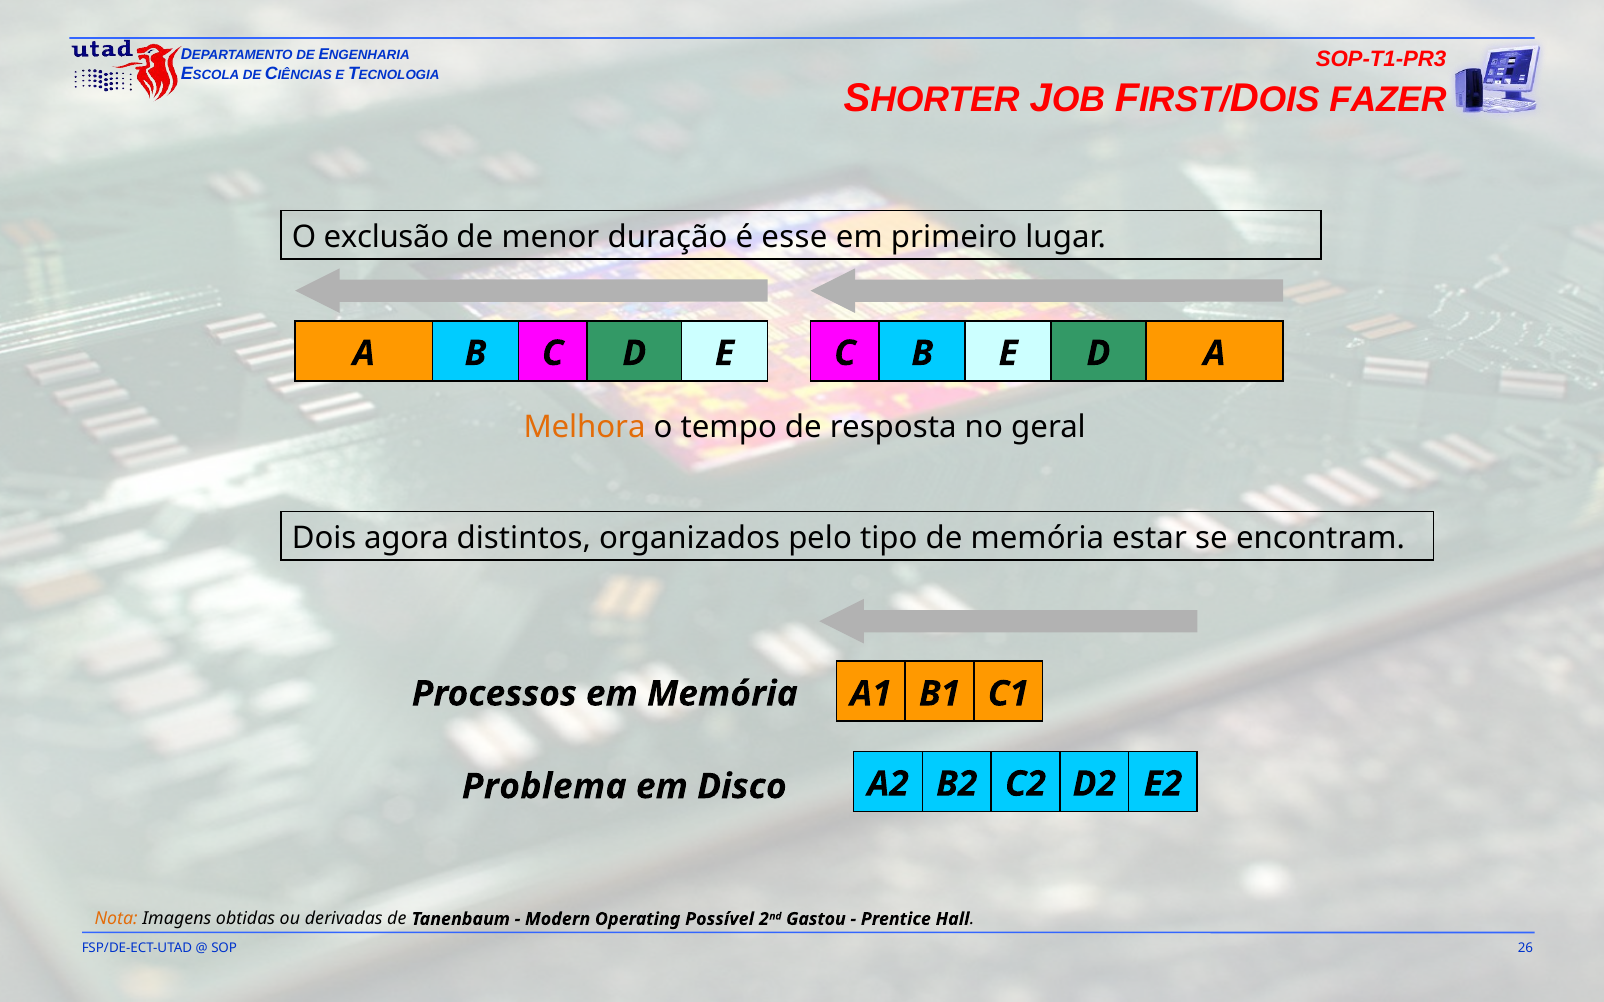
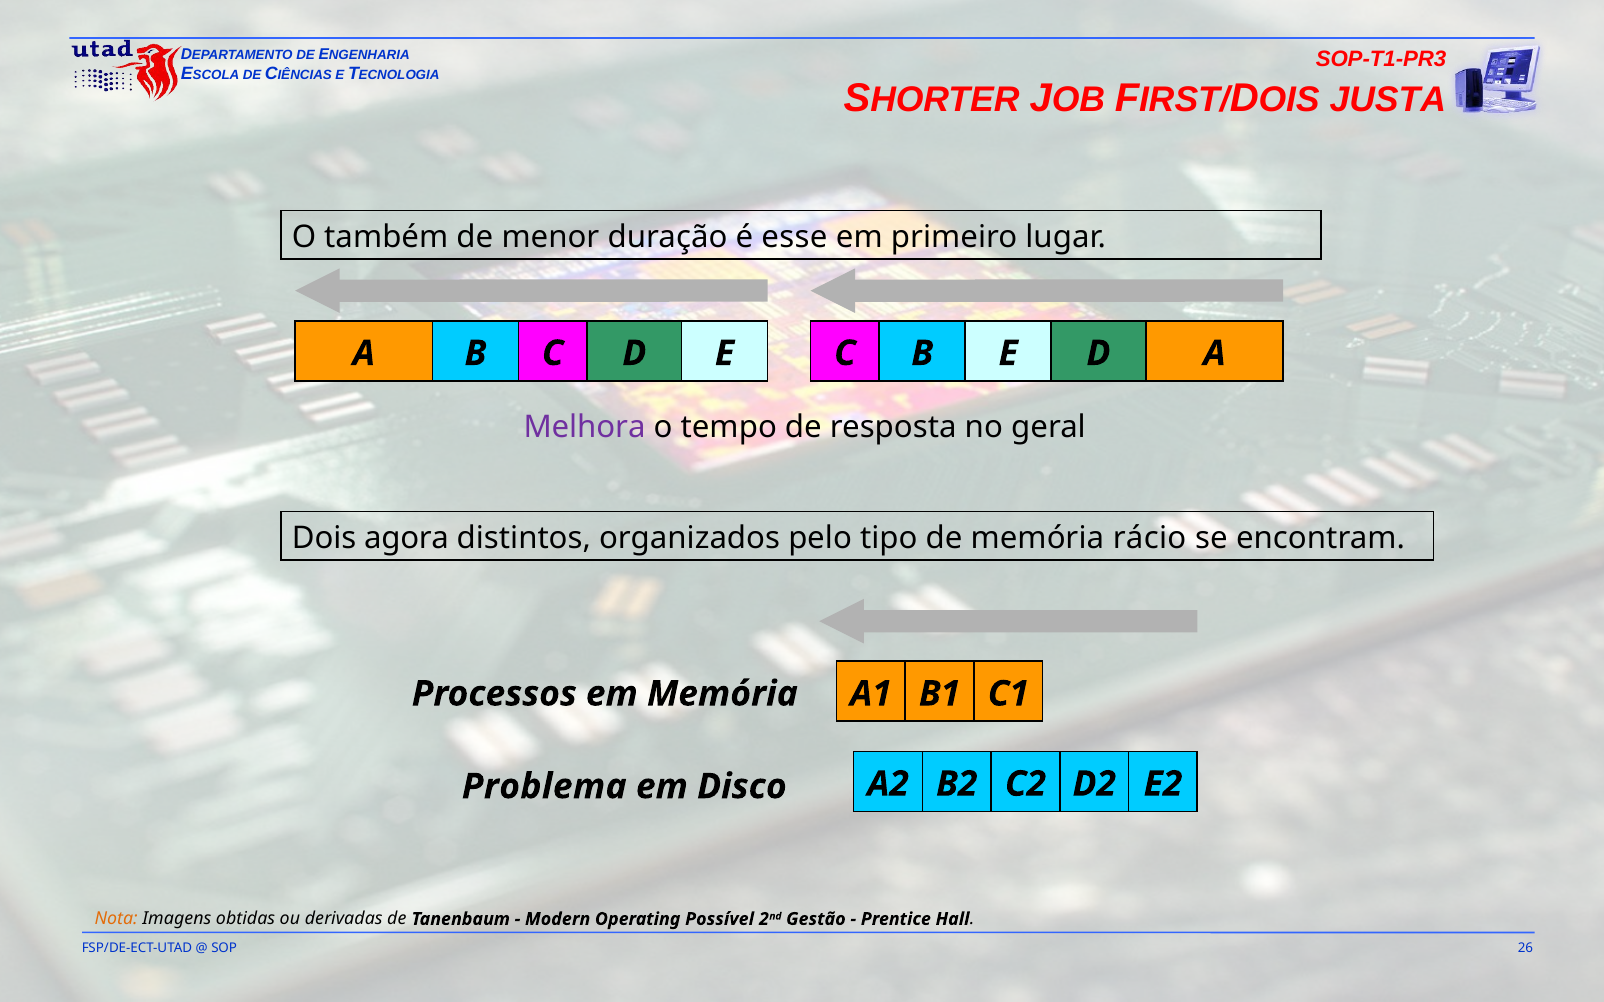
FAZER: FAZER -> JUSTA
exclusão: exclusão -> também
Melhora colour: orange -> purple
estar: estar -> rácio
Gastou: Gastou -> Gestão
